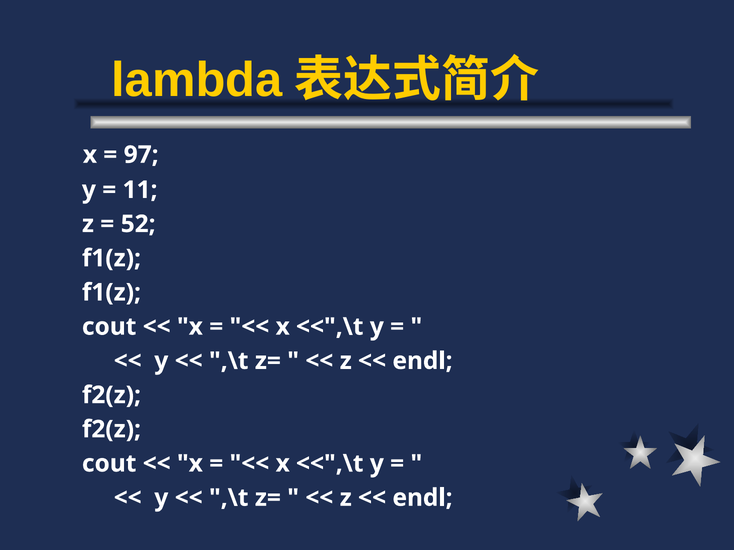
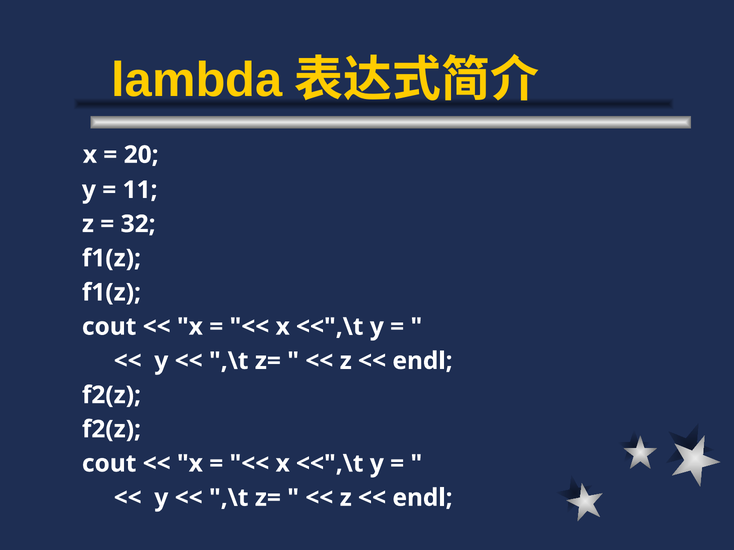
97: 97 -> 20
52: 52 -> 32
